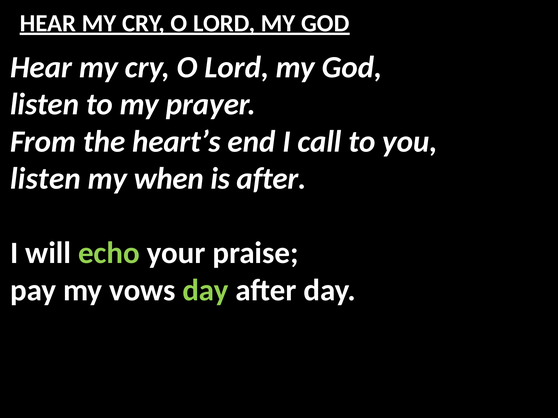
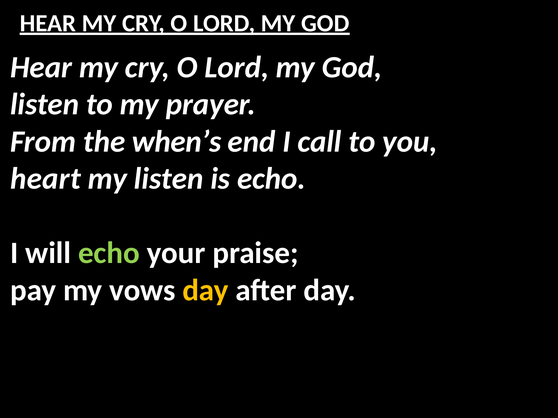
heart’s: heart’s -> when’s
listen at (45, 179): listen -> heart
my when: when -> listen
is after: after -> echo
day at (206, 290) colour: light green -> yellow
